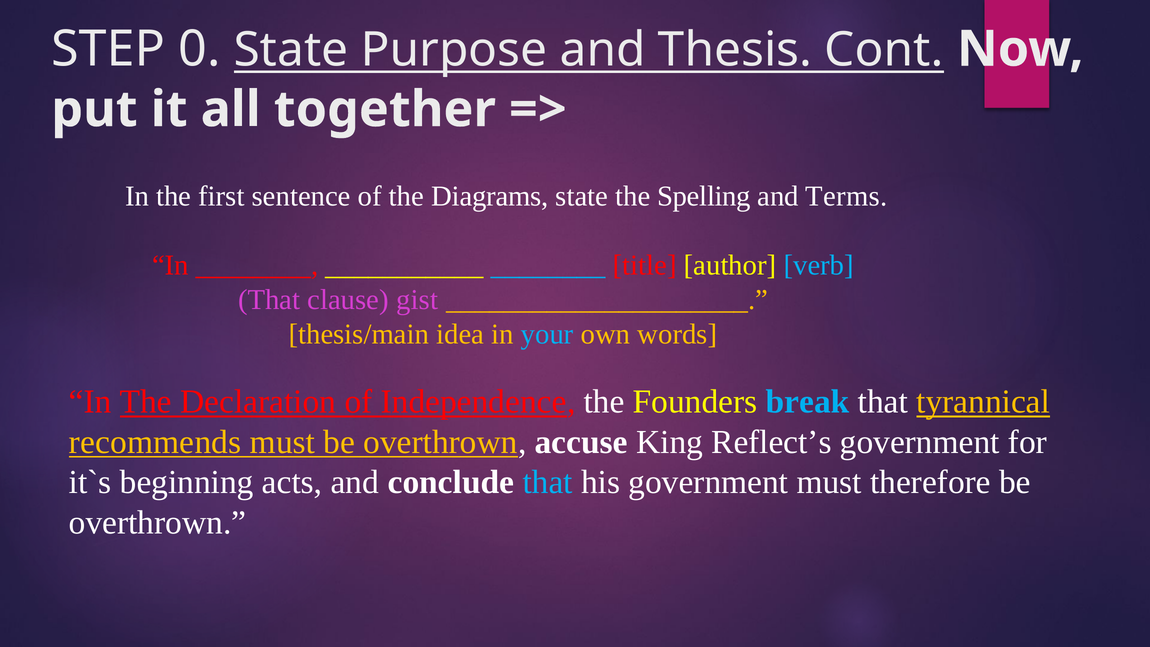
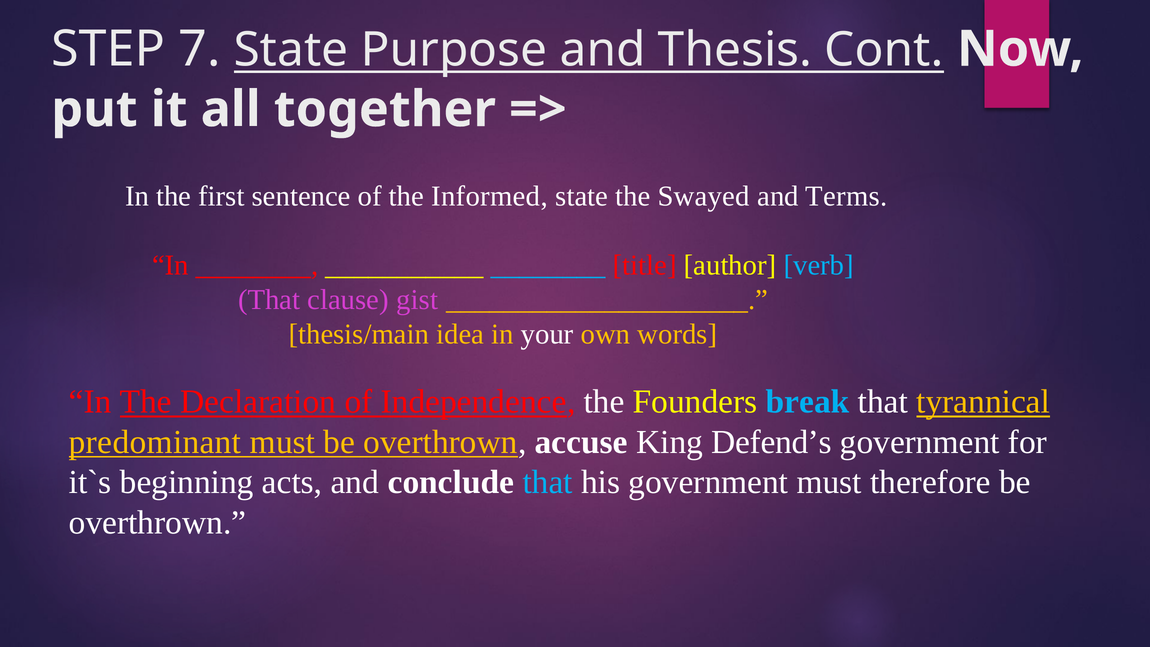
0: 0 -> 7
Diagrams: Diagrams -> Informed
Spelling: Spelling -> Swayed
your colour: light blue -> white
recommends: recommends -> predominant
Reflect’s: Reflect’s -> Defend’s
